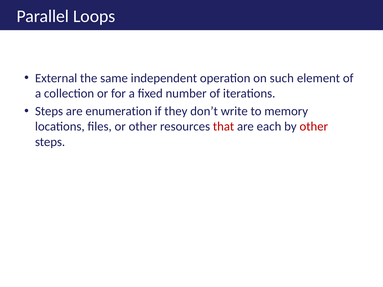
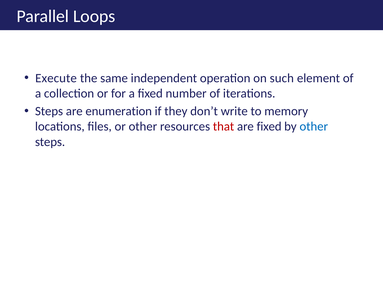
External: External -> Execute
are each: each -> fixed
other at (314, 127) colour: red -> blue
